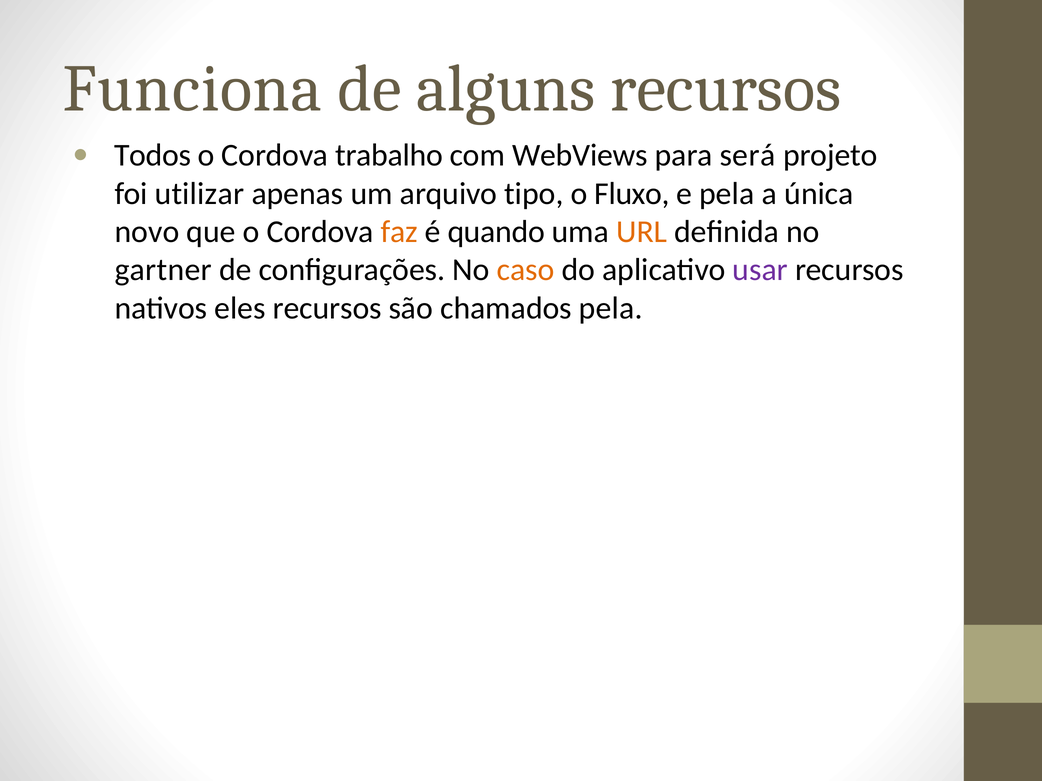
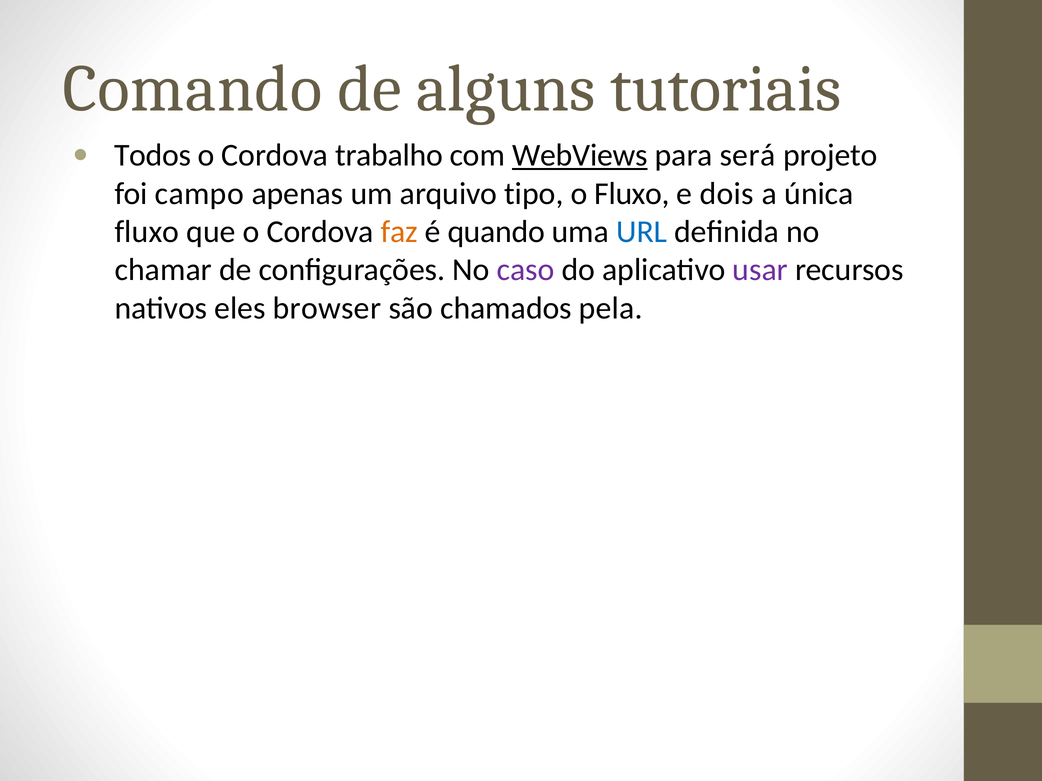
Funciona: Funciona -> Comando
alguns recursos: recursos -> tutoriais
WebViews underline: none -> present
utilizar: utilizar -> campo
e pela: pela -> dois
novo at (147, 232): novo -> fluxo
URL colour: orange -> blue
gartner: gartner -> chamar
caso colour: orange -> purple
eles recursos: recursos -> browser
